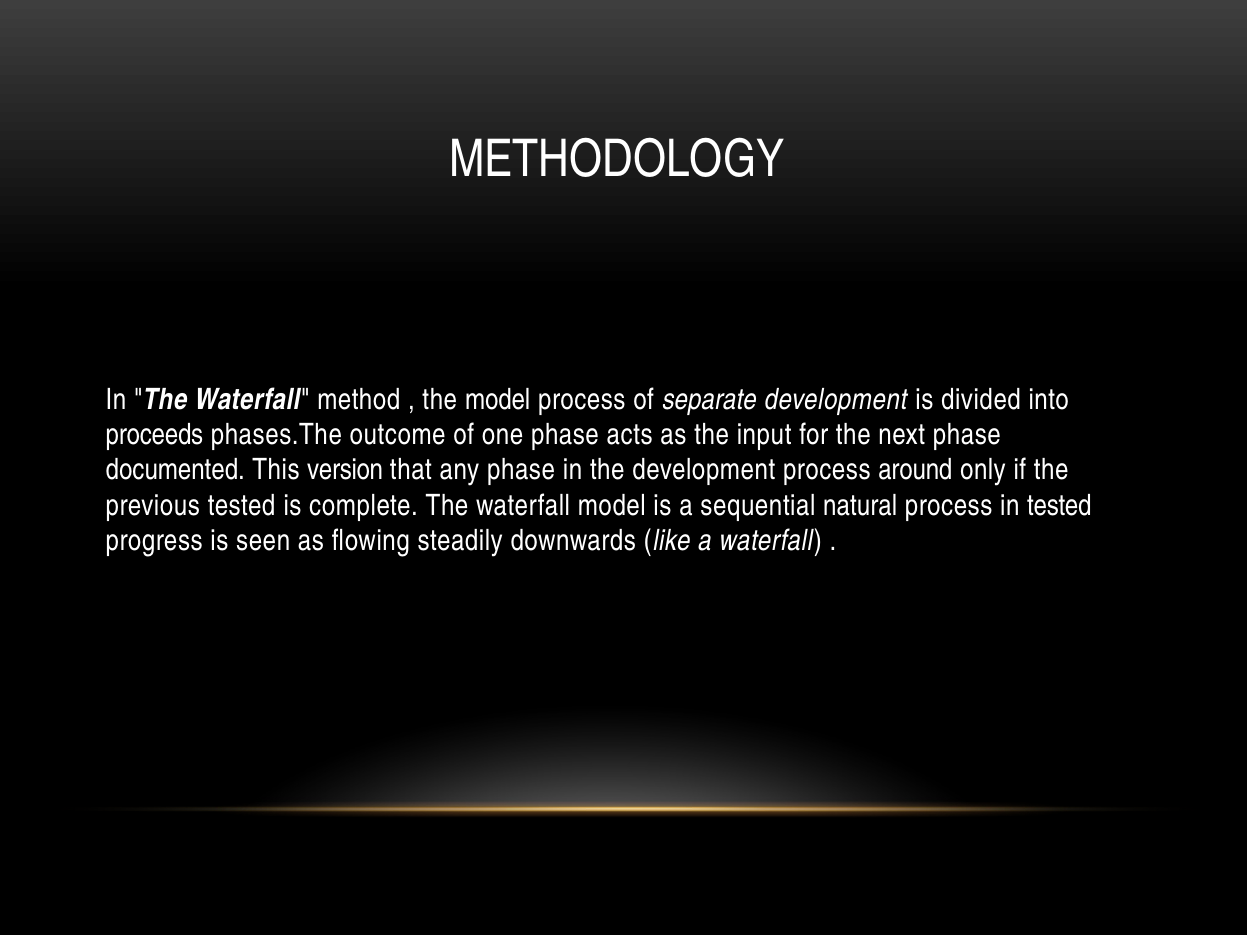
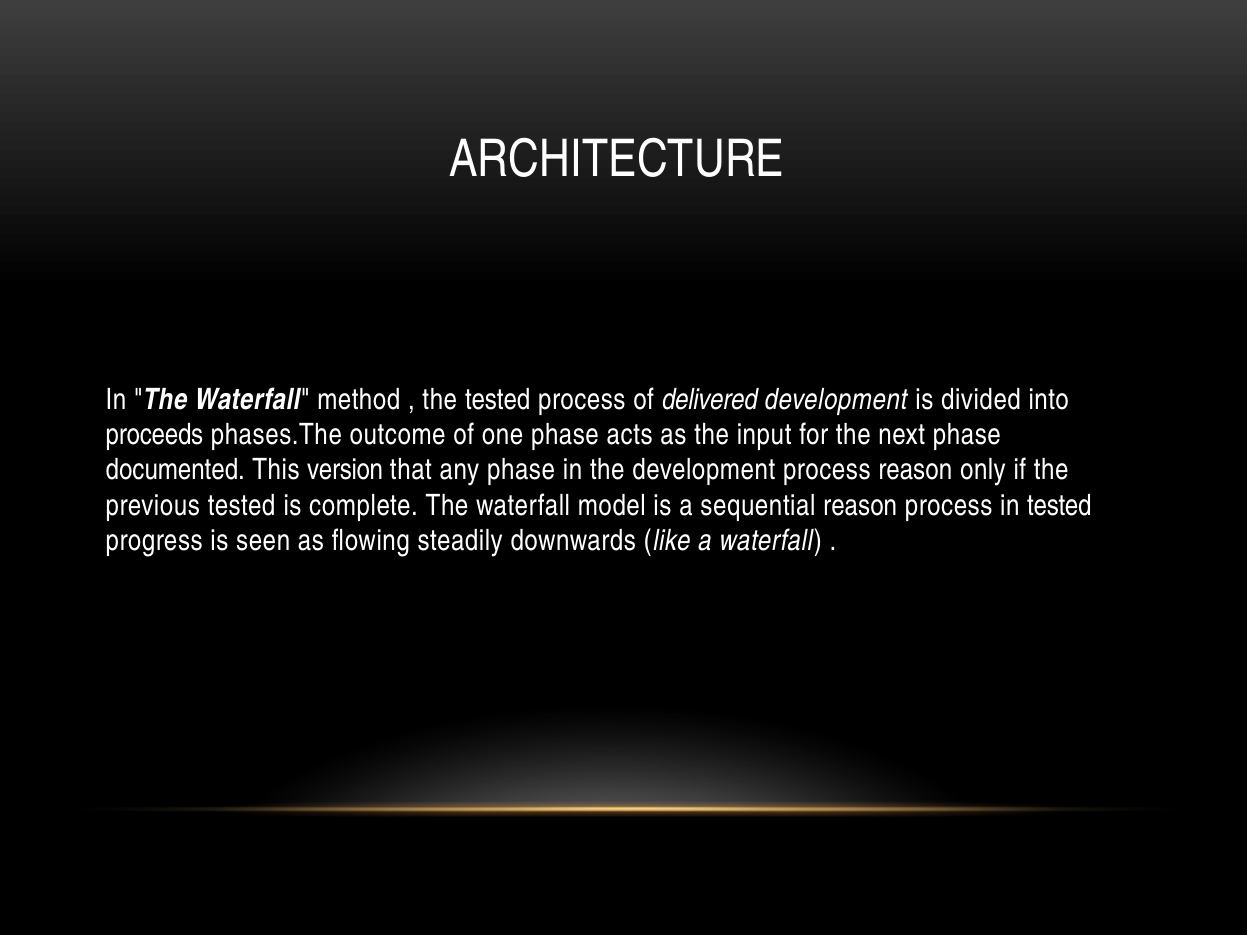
METHODOLOGY: METHODOLOGY -> ARCHITECTURE
the model: model -> tested
separate: separate -> delivered
process around: around -> reason
sequential natural: natural -> reason
